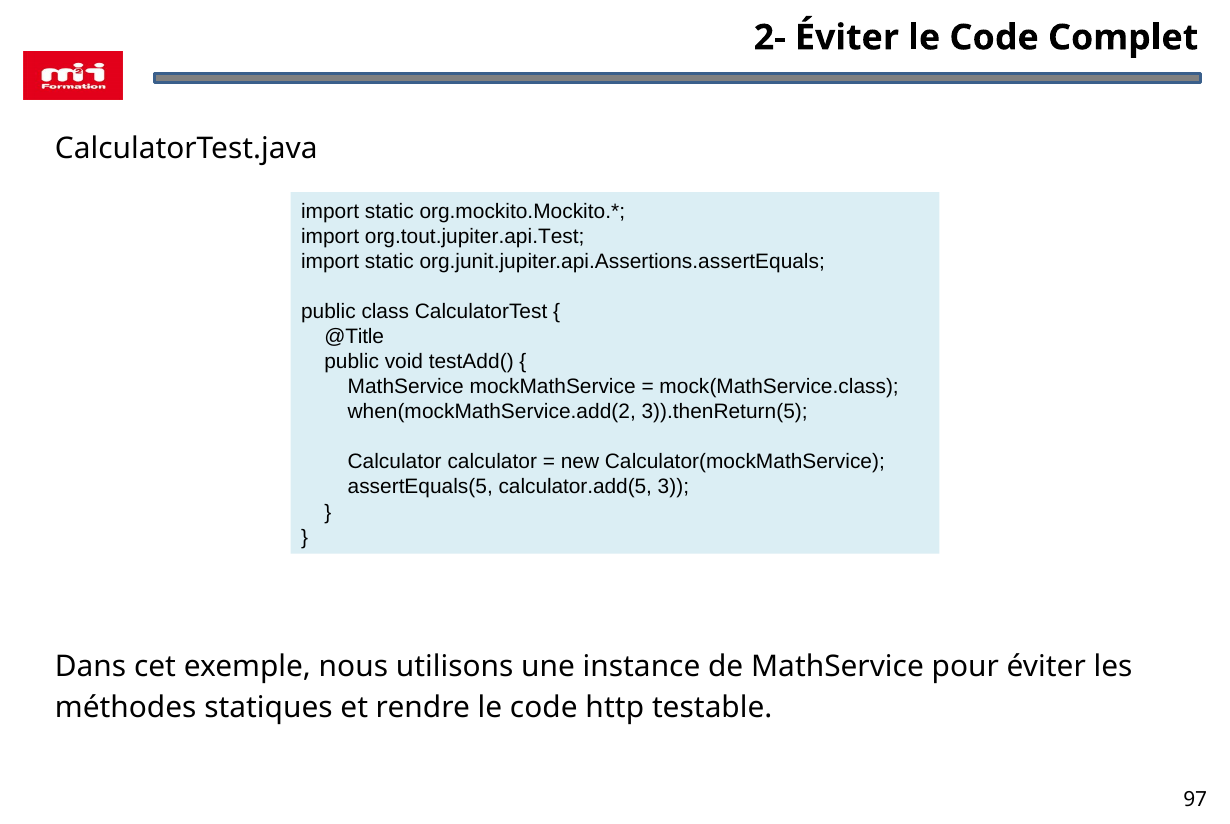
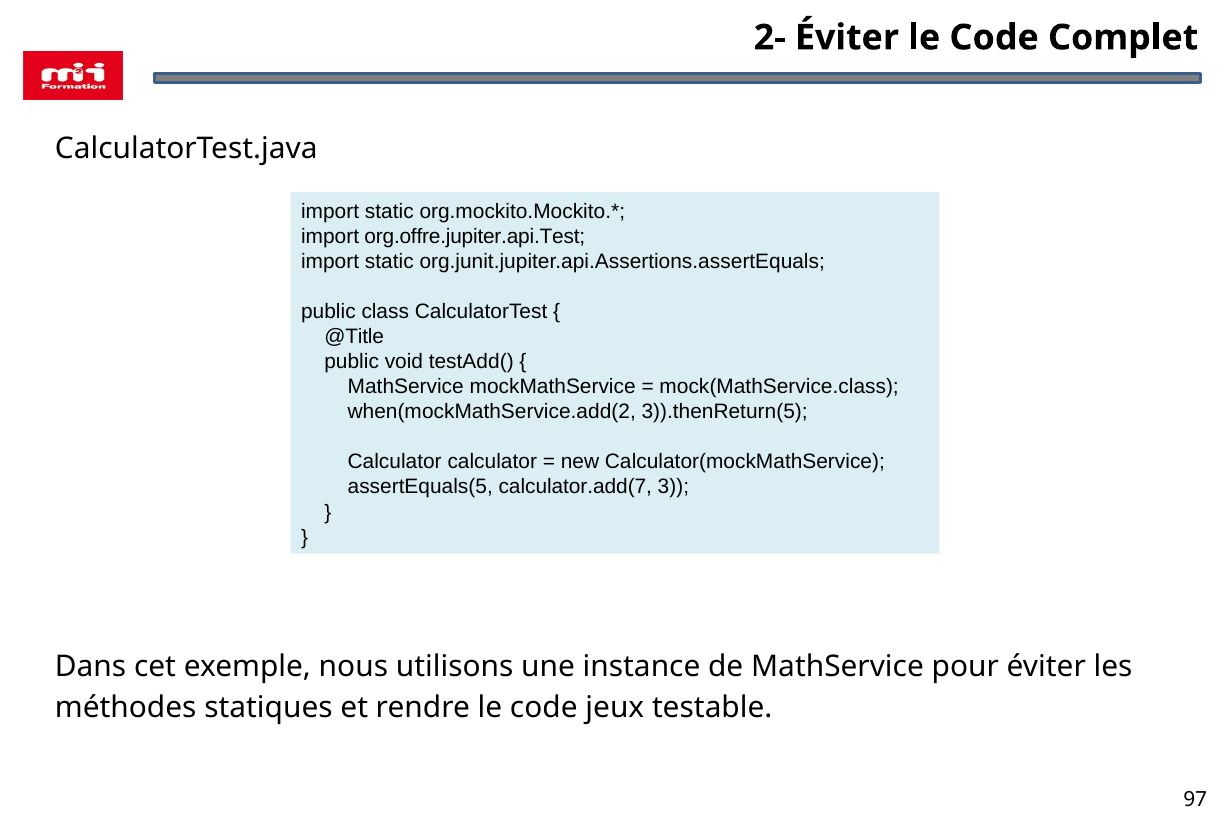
org.tout.jupiter.api.Test: org.tout.jupiter.api.Test -> org.offre.jupiter.api.Test
calculator.add(5: calculator.add(5 -> calculator.add(7
http: http -> jeux
